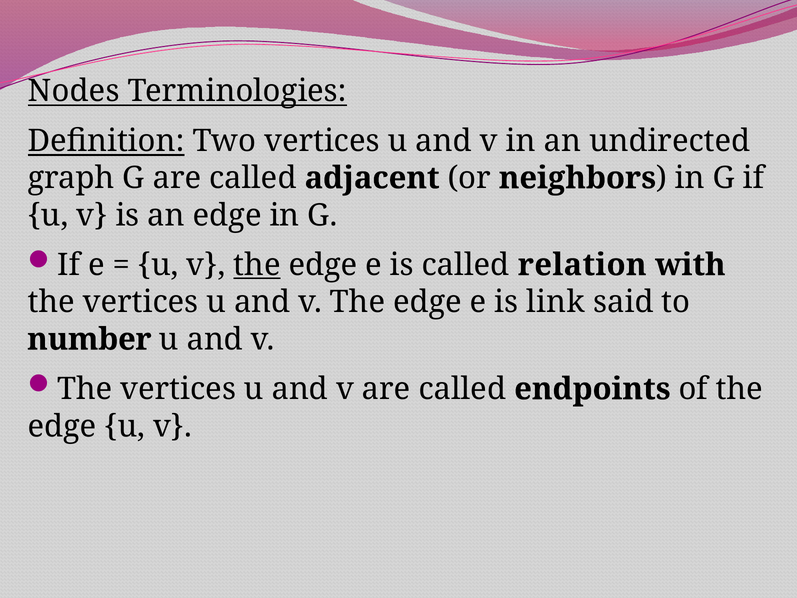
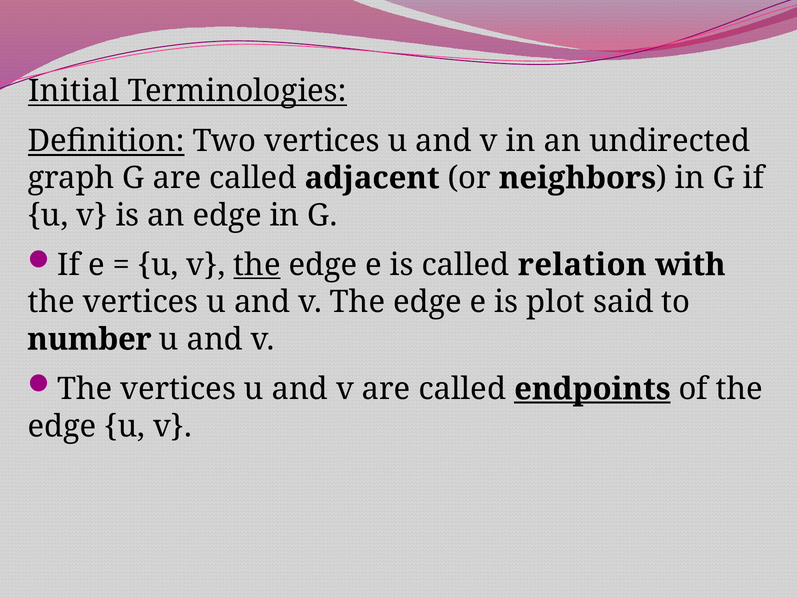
Nodes: Nodes -> Initial
link: link -> plot
endpoints underline: none -> present
